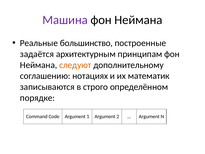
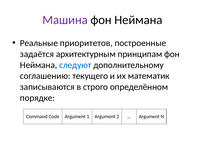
большинство: большинство -> приоритетов
следуют colour: orange -> blue
нотациях: нотациях -> текущего
